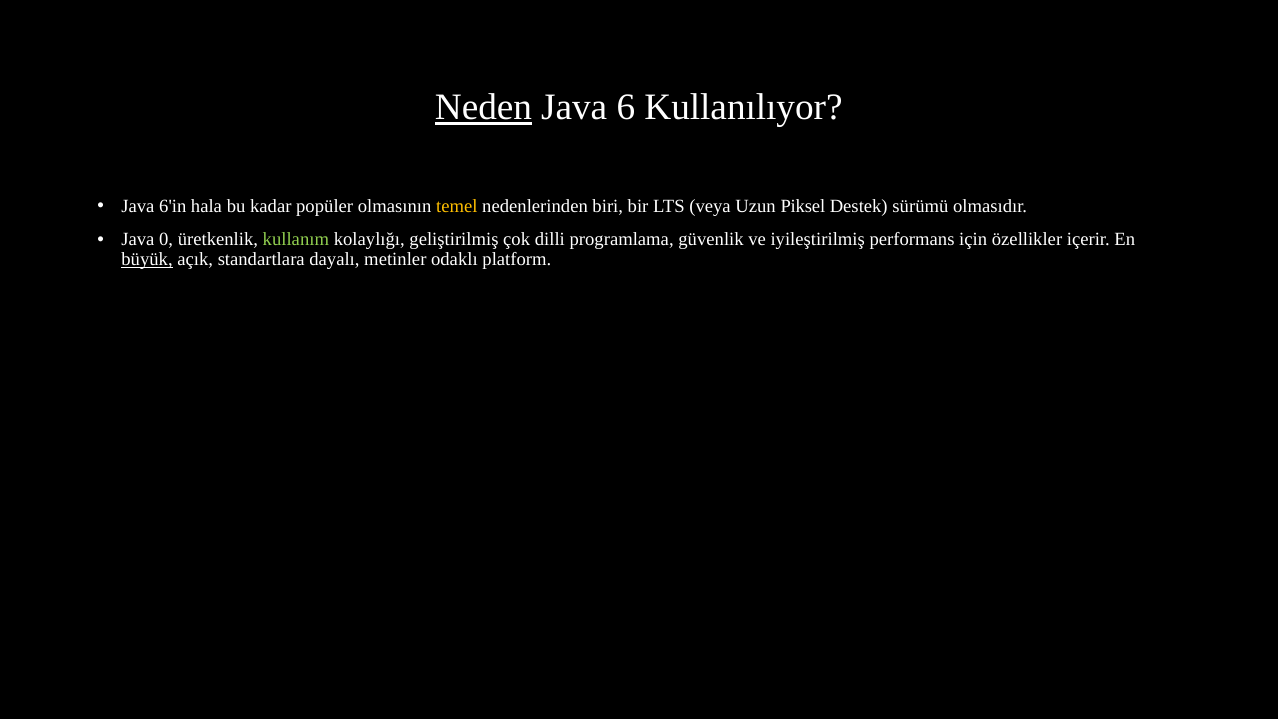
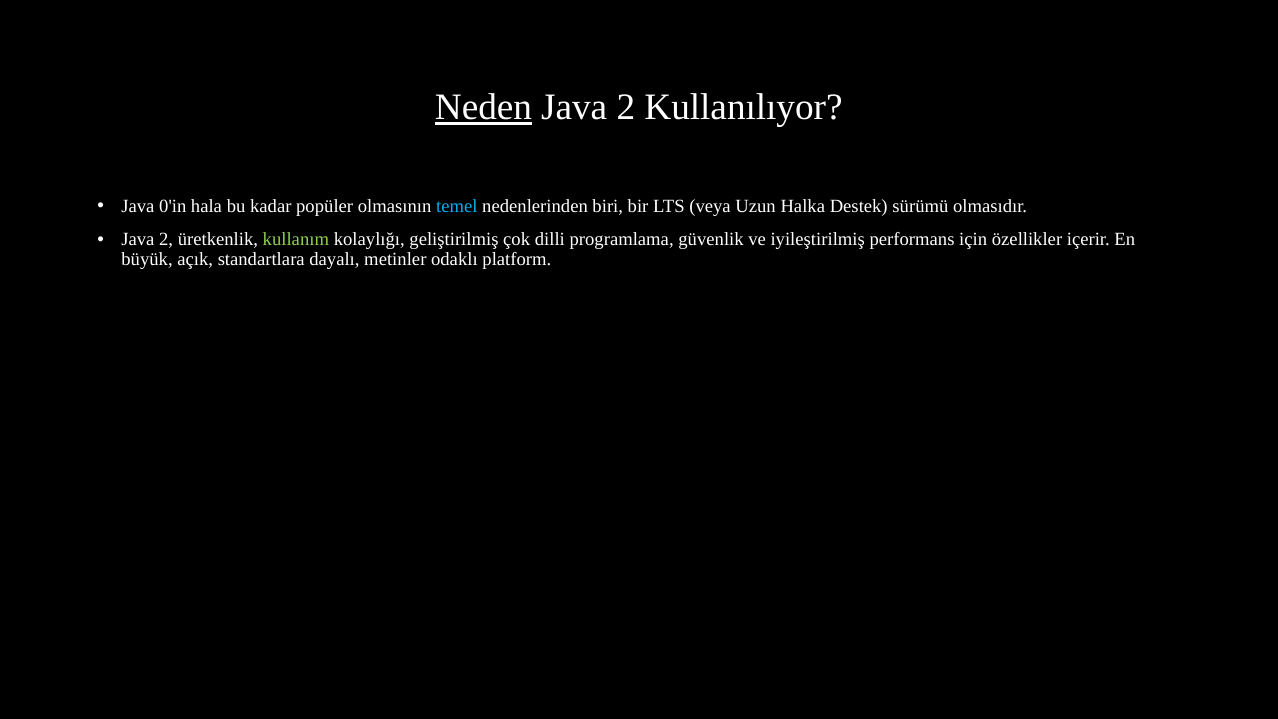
6 at (626, 107): 6 -> 2
6'in: 6'in -> 0'in
temel colour: yellow -> light blue
Piksel: Piksel -> Halka
0 at (166, 240): 0 -> 2
büyük underline: present -> none
